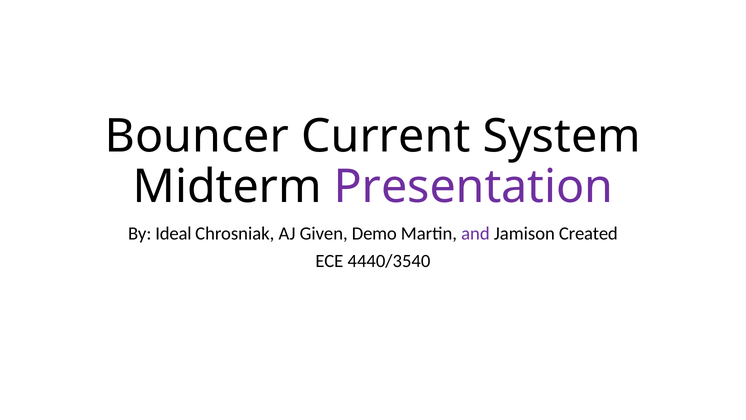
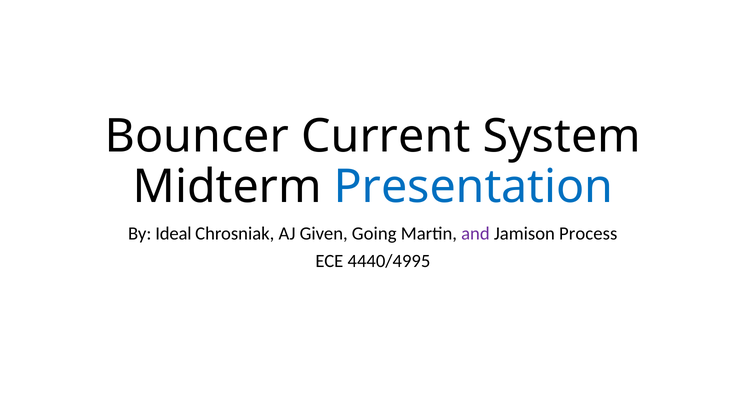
Presentation colour: purple -> blue
Demo: Demo -> Going
Created: Created -> Process
4440/3540: 4440/3540 -> 4440/4995
